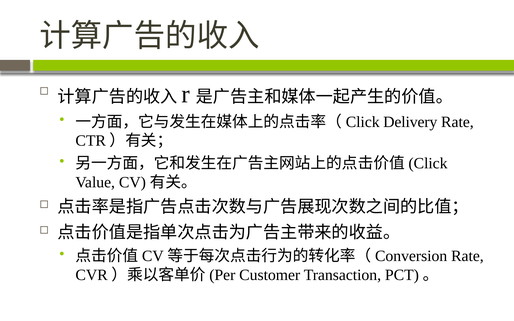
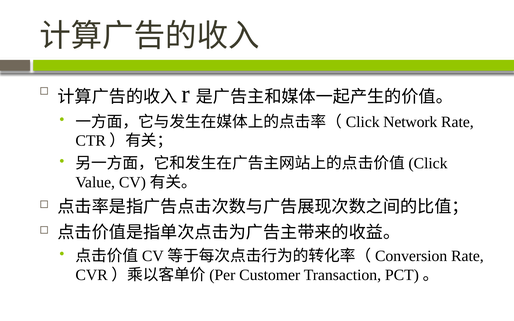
Delivery: Delivery -> Network
